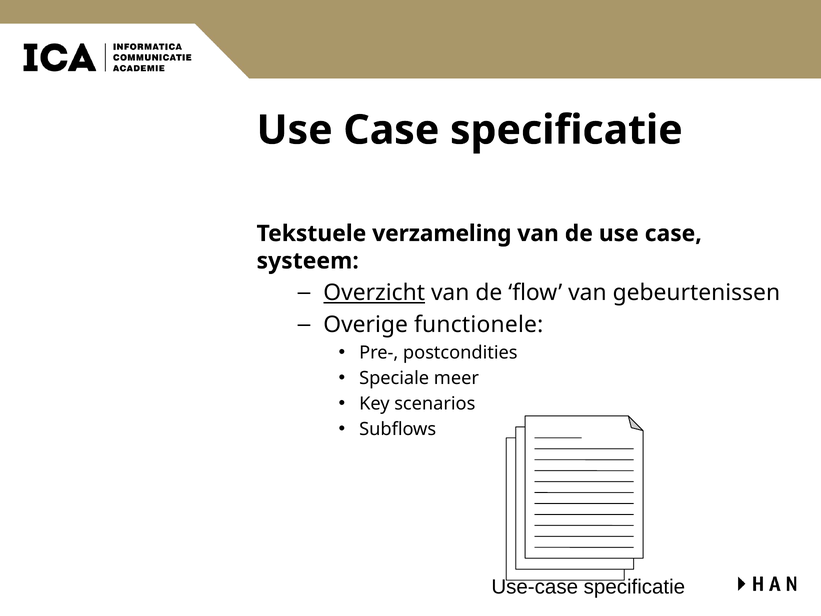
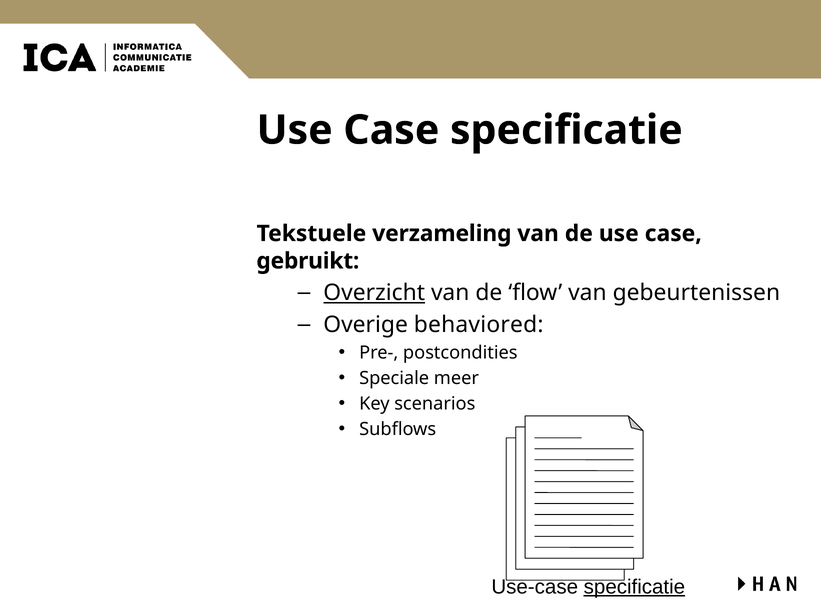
systeem: systeem -> gebruikt
functionele: functionele -> behaviored
specificatie at (634, 587) underline: none -> present
